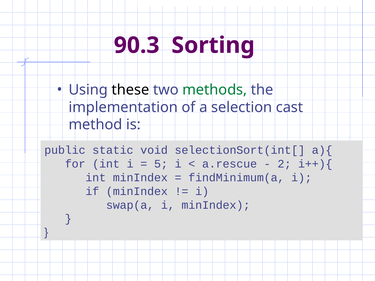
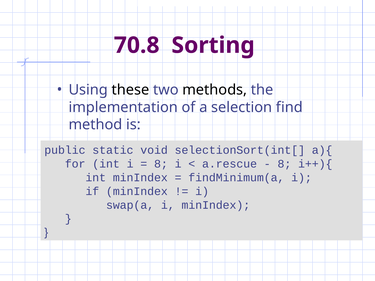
90.3: 90.3 -> 70.8
methods colour: green -> black
cast: cast -> find
5 at (161, 164): 5 -> 8
2 at (284, 164): 2 -> 8
